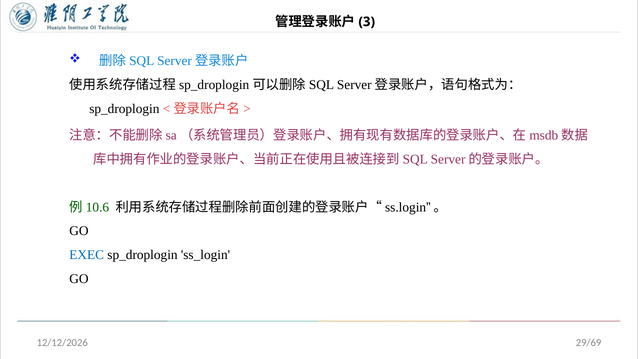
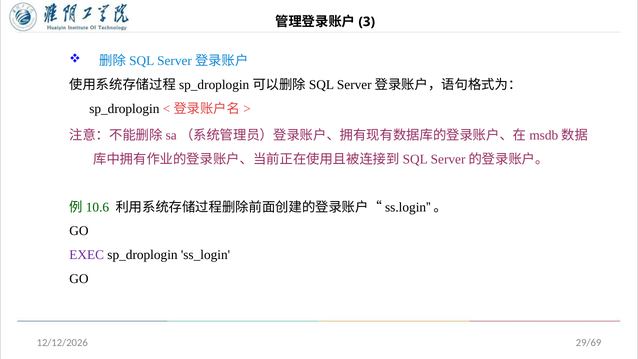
EXEC colour: blue -> purple
